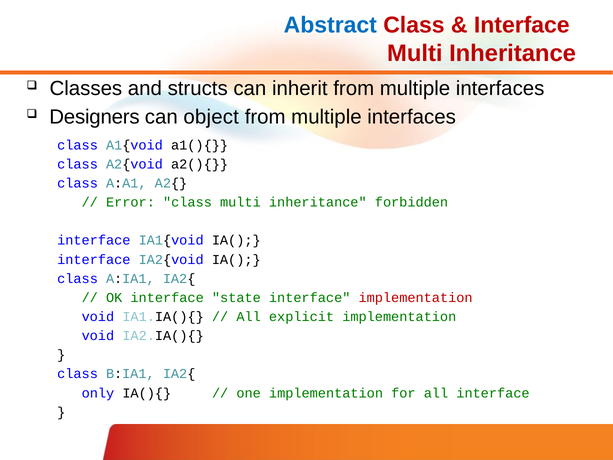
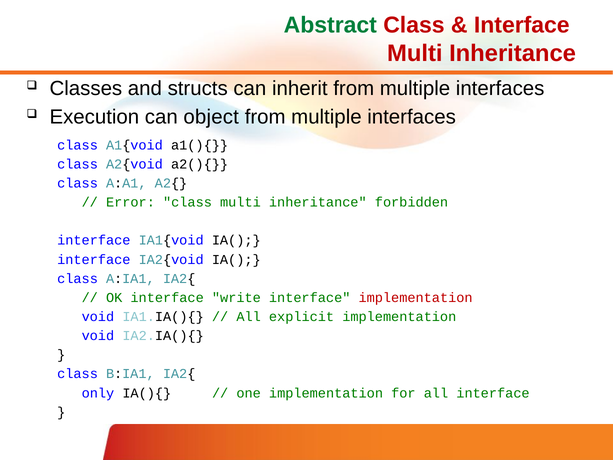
Abstract colour: blue -> green
Designers: Designers -> Execution
state: state -> write
